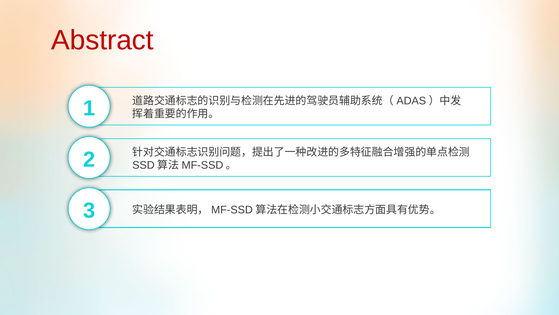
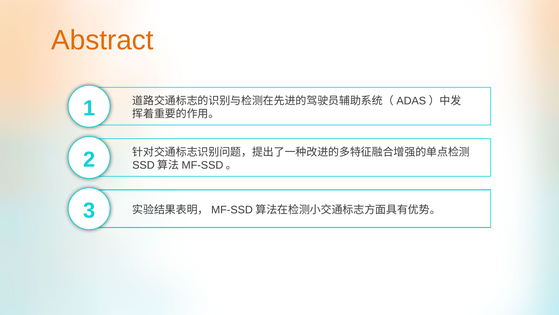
Abstract colour: red -> orange
